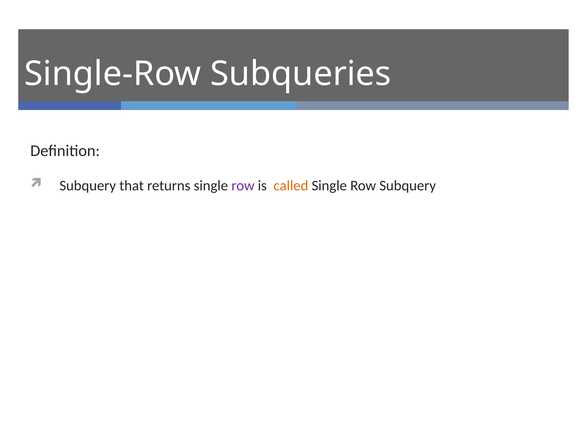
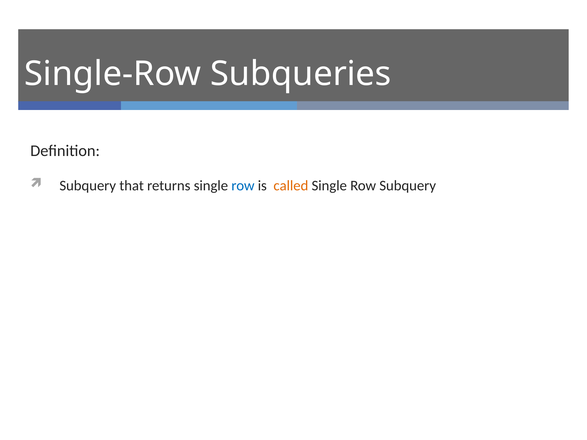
row at (243, 186) colour: purple -> blue
